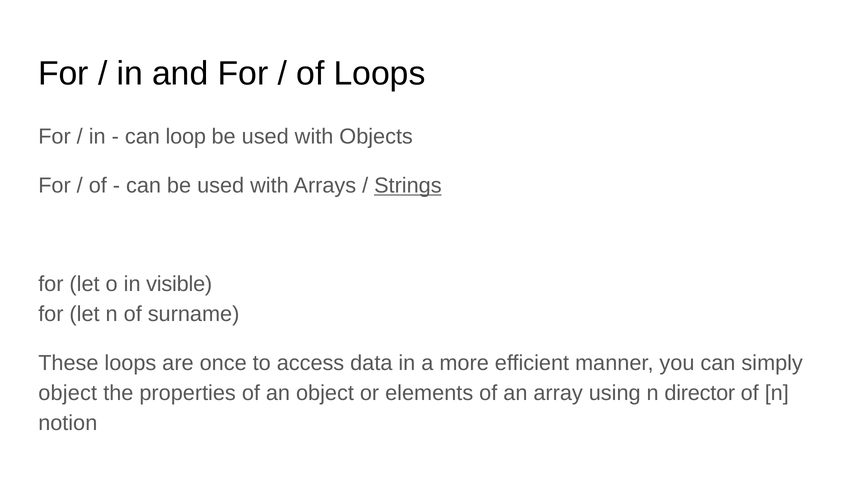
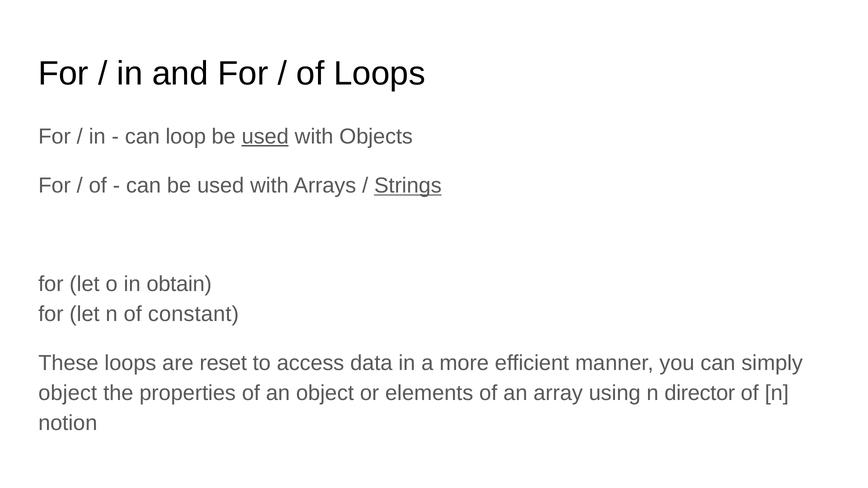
used at (265, 137) underline: none -> present
visible: visible -> obtain
surname: surname -> constant
once: once -> reset
